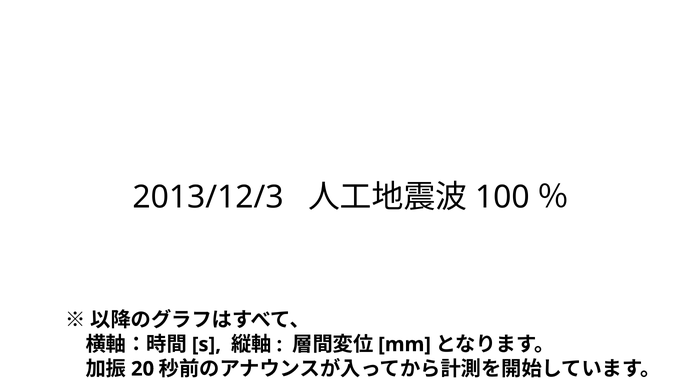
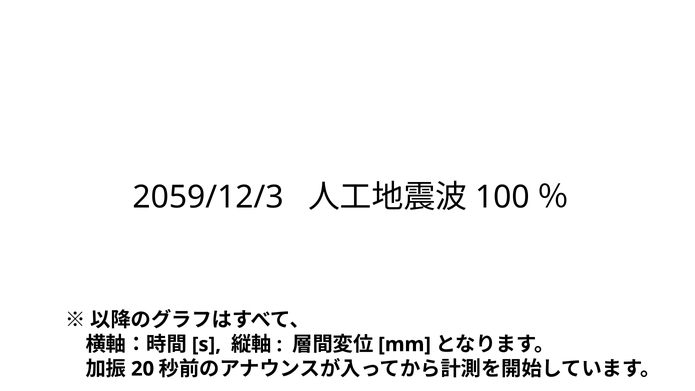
2013/12/3: 2013/12/3 -> 2059/12/3
